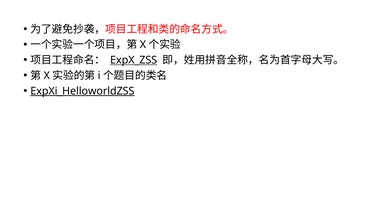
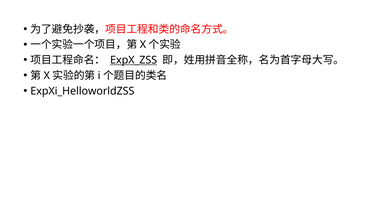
ExpXi_HelloworldZSS underline: present -> none
